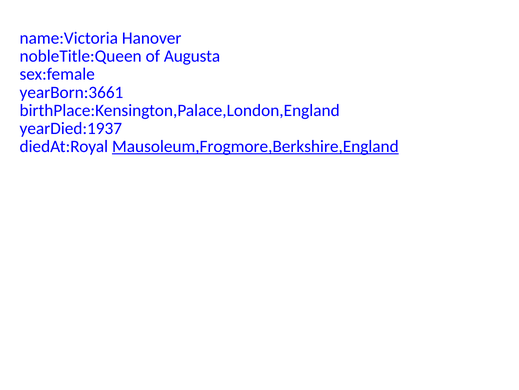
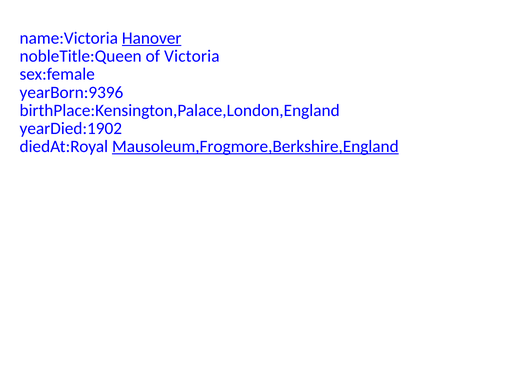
Hanover underline: none -> present
Augusta: Augusta -> Victoria
yearBorn:3661: yearBorn:3661 -> yearBorn:9396
yearDied:1937: yearDied:1937 -> yearDied:1902
